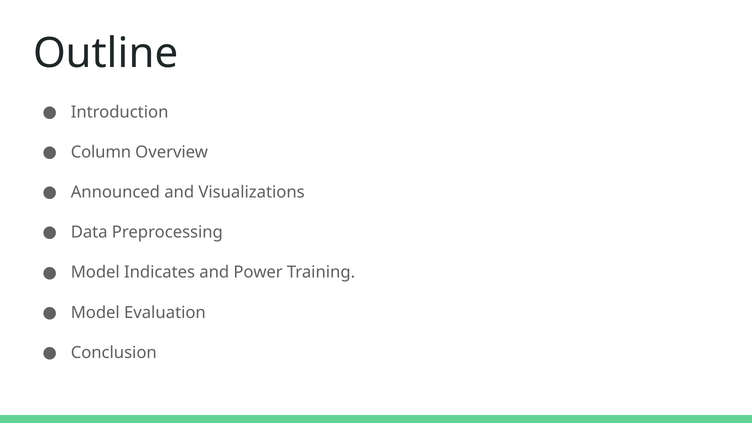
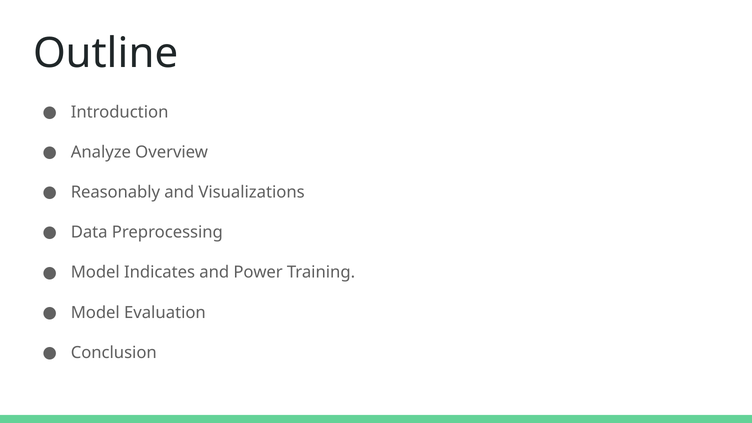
Column: Column -> Analyze
Announced: Announced -> Reasonably
